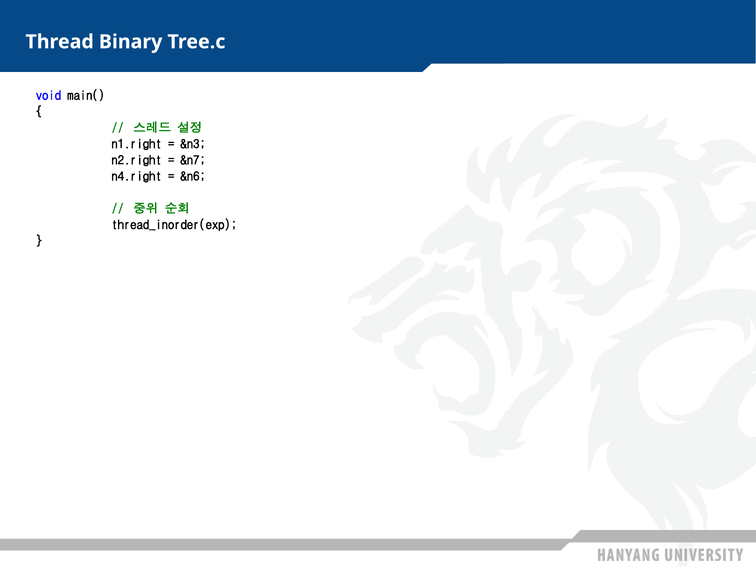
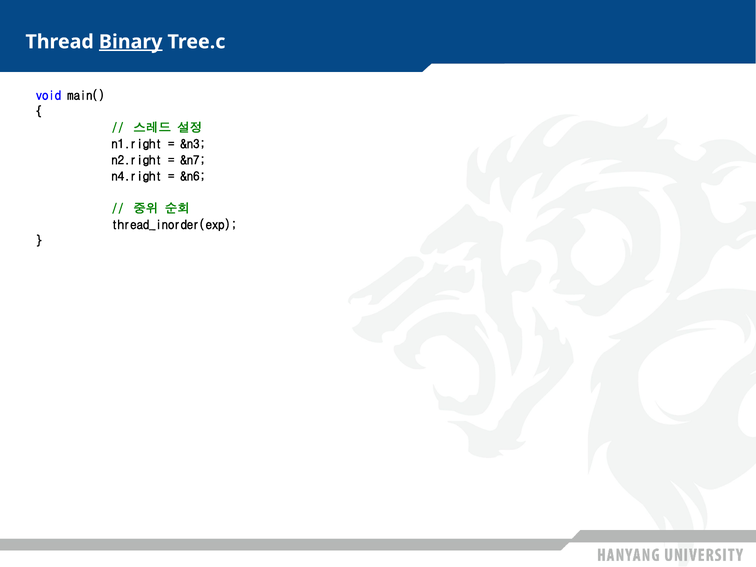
Binary underline: none -> present
